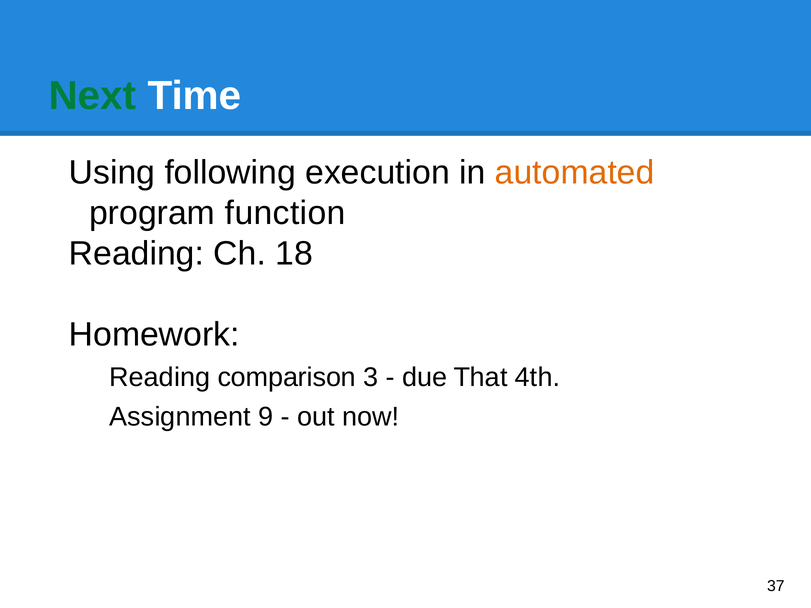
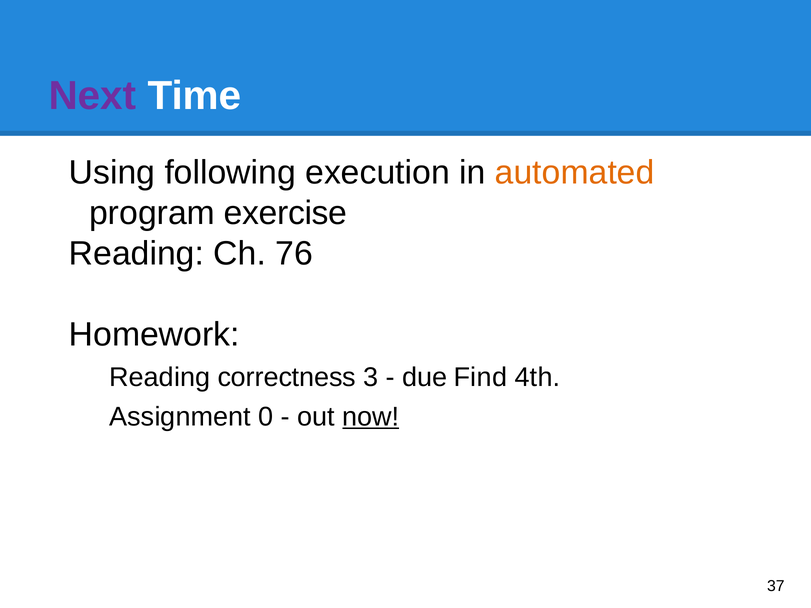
Next colour: green -> purple
function: function -> exercise
18: 18 -> 76
comparison: comparison -> correctness
That: That -> Find
9: 9 -> 0
now underline: none -> present
